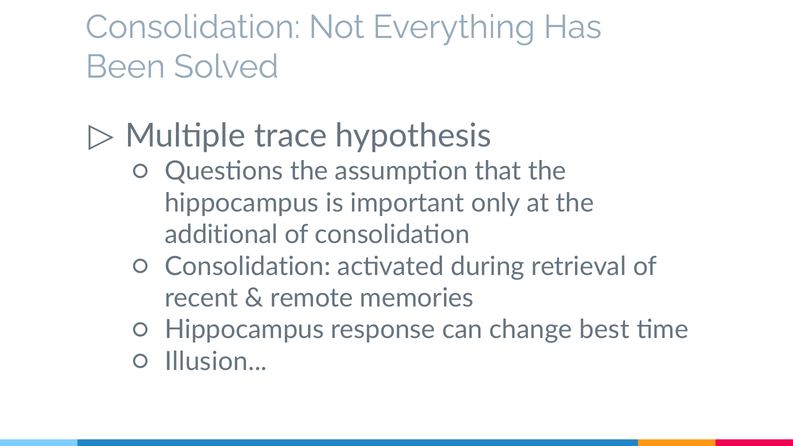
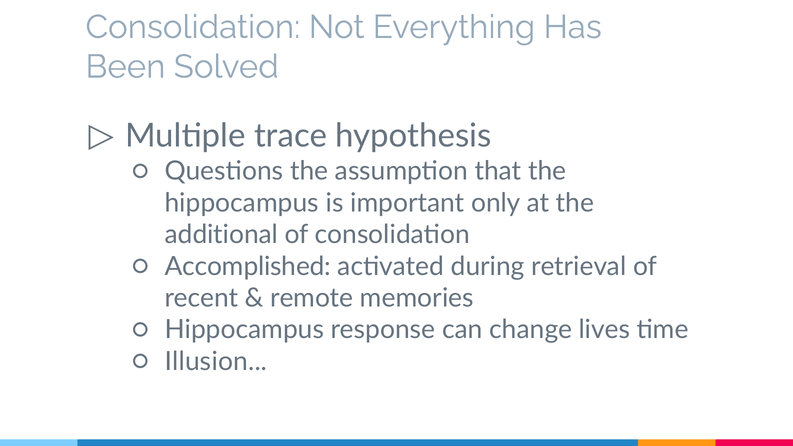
Consolidation at (248, 266): Consolidation -> Accomplished
best: best -> lives
